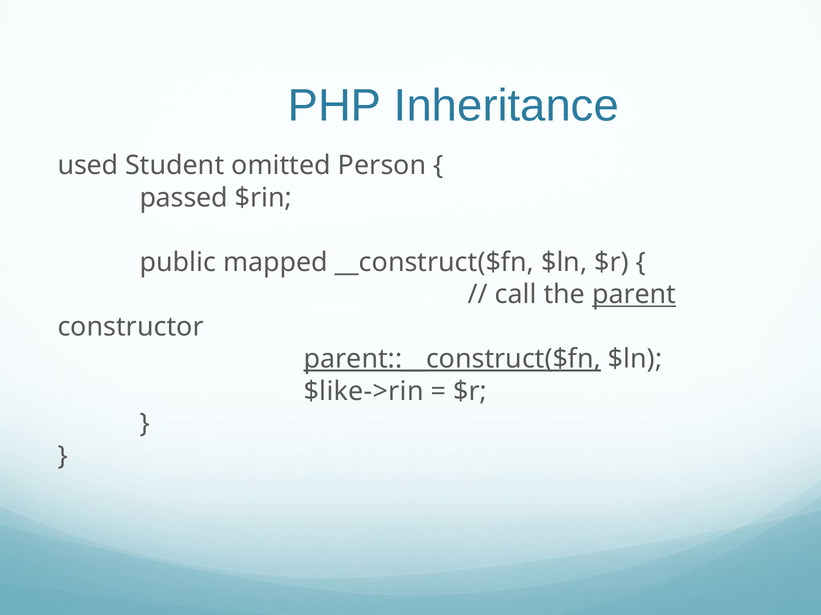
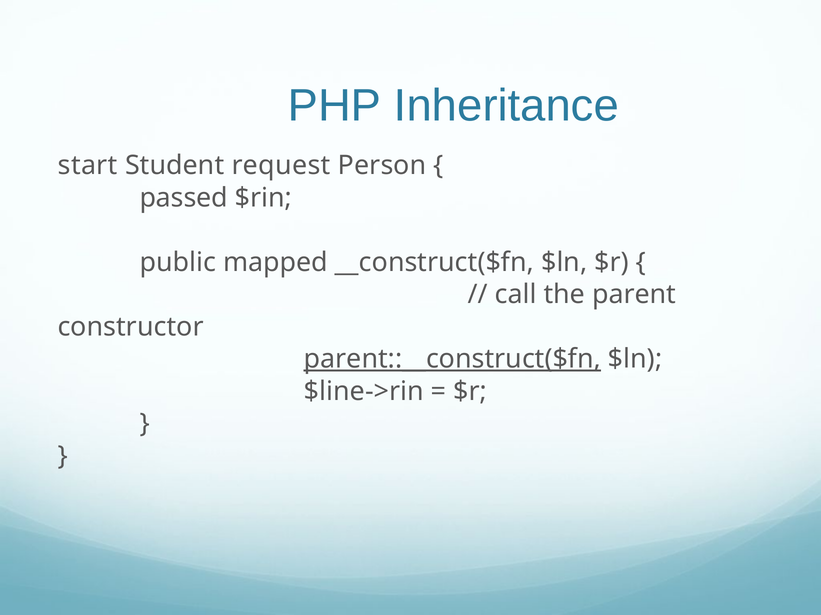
used: used -> start
omitted: omitted -> request
parent underline: present -> none
$like->rin: $like->rin -> $line->rin
